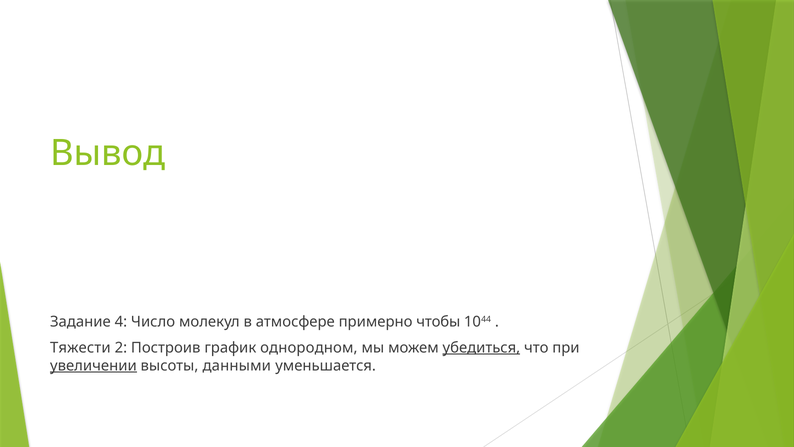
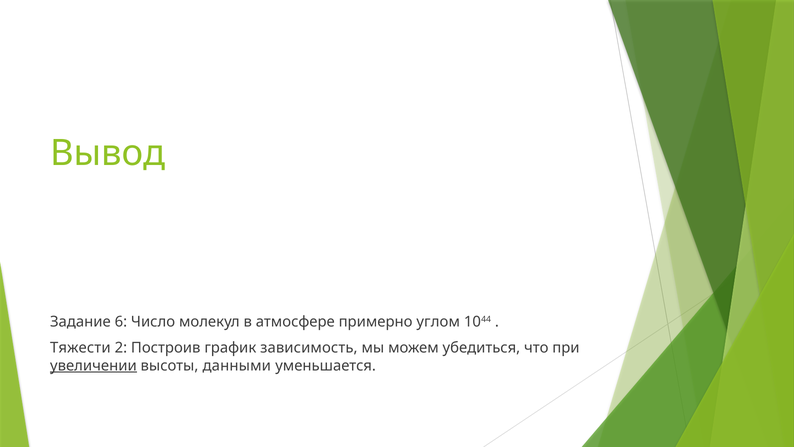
4: 4 -> 6
чтобы: чтобы -> углом
однородном: однородном -> зависимость
убедиться underline: present -> none
